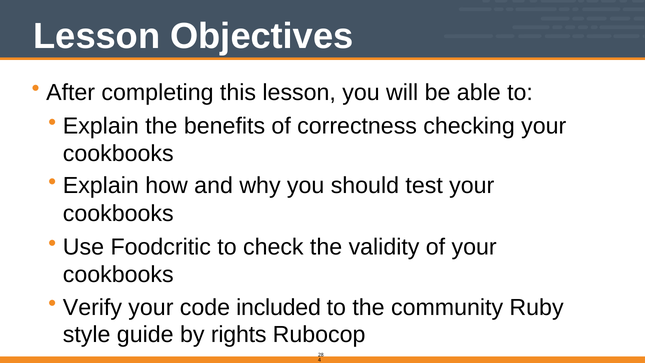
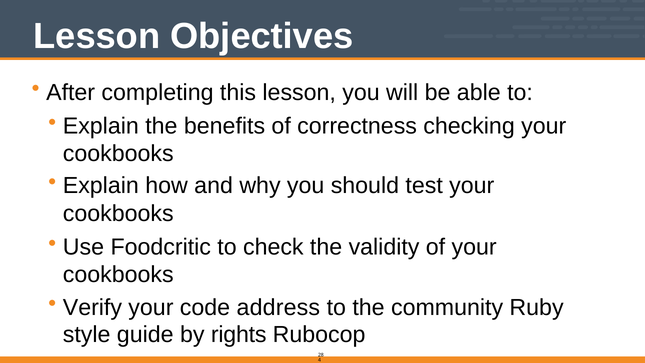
included: included -> address
